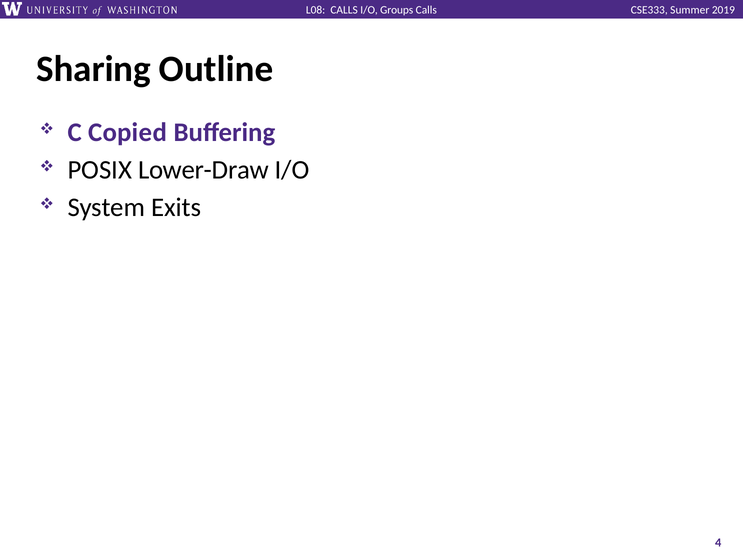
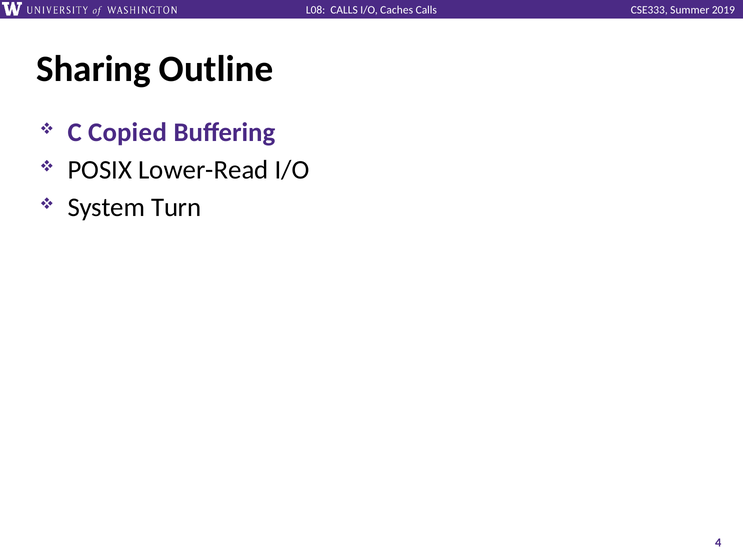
Groups: Groups -> Caches
Lower-Draw: Lower-Draw -> Lower-Read
Exits: Exits -> Turn
